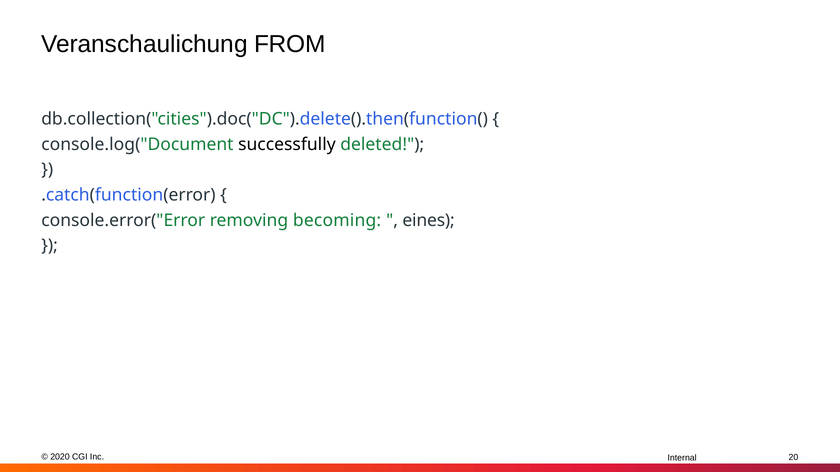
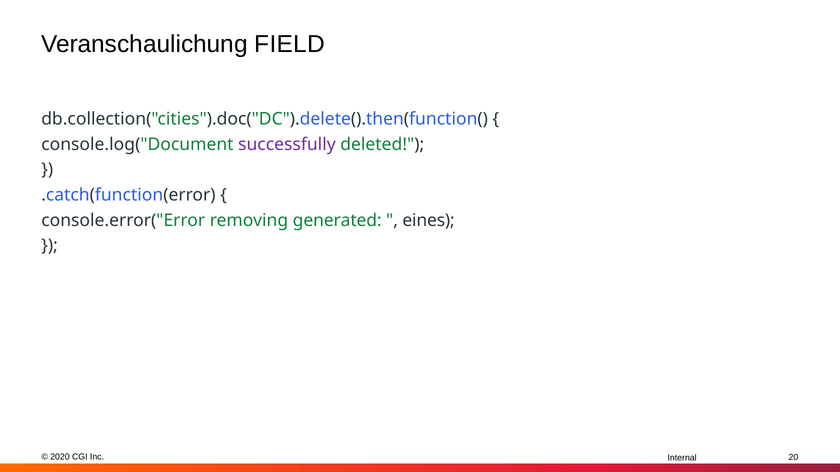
FROM: FROM -> FIELD
successfully colour: black -> purple
becoming: becoming -> generated
